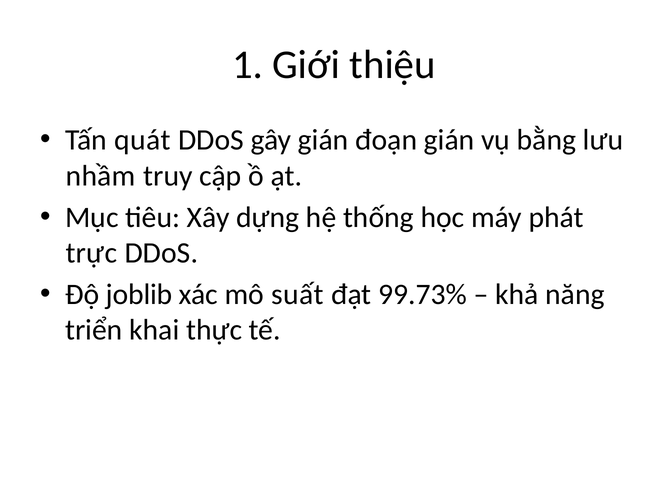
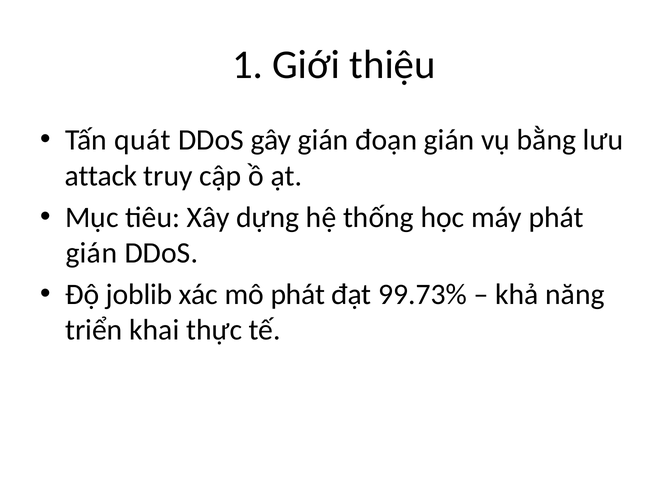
nhầm: nhầm -> attack
trực at (91, 253): trực -> gián
mô suất: suất -> phát
